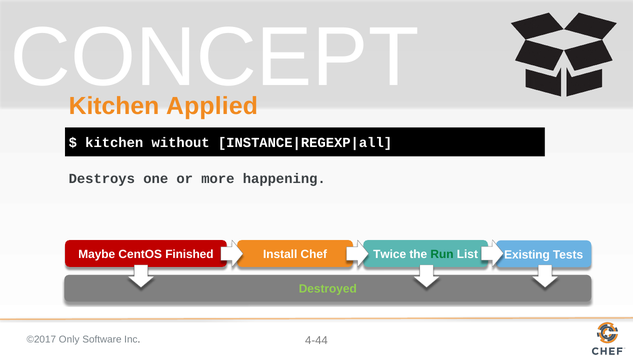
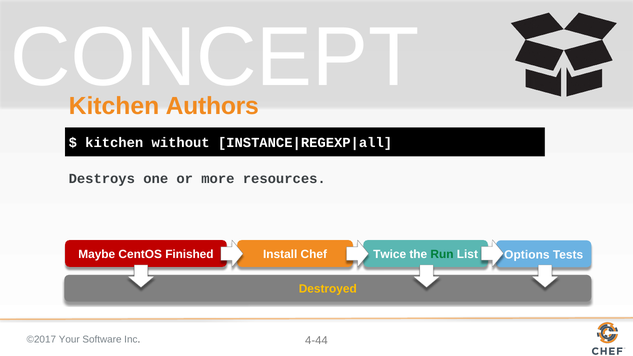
Applied: Applied -> Authors
happening: happening -> resources
Existing: Existing -> Options
Destroyed colour: light green -> yellow
Only: Only -> Your
